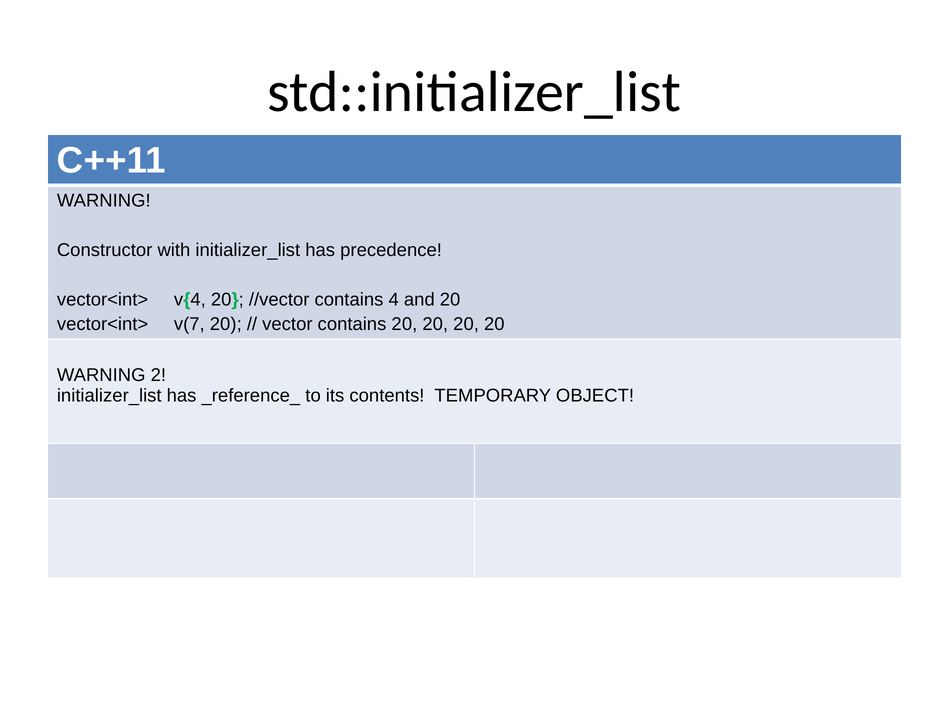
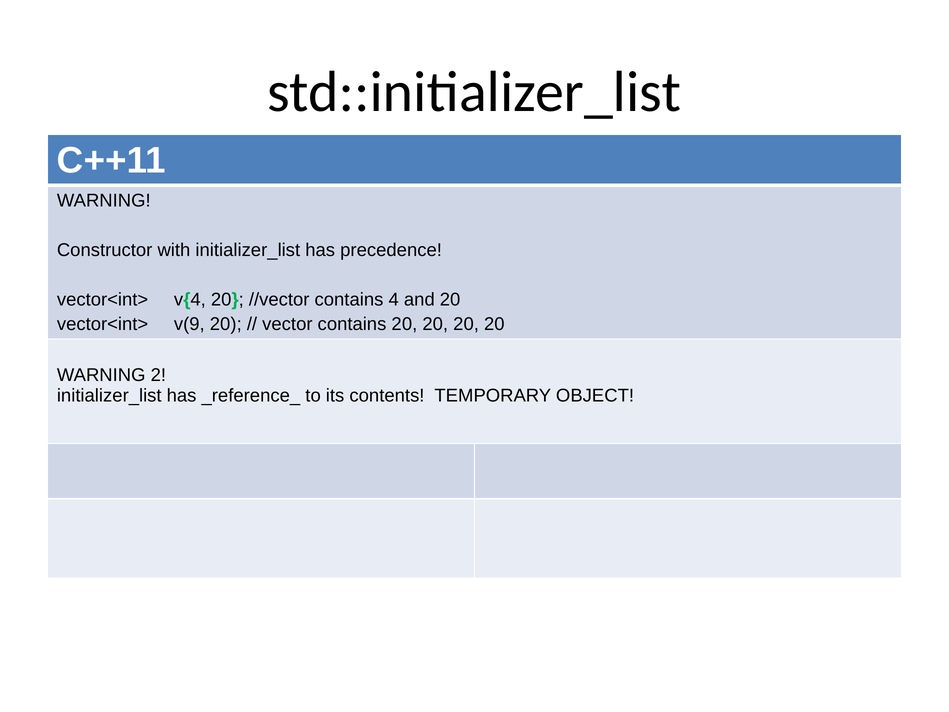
v(7: v(7 -> v(9
